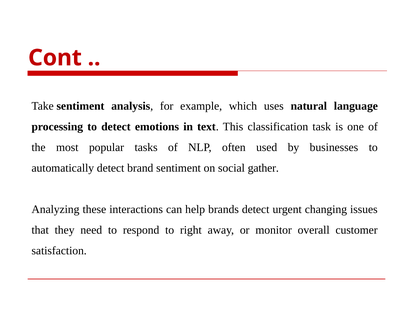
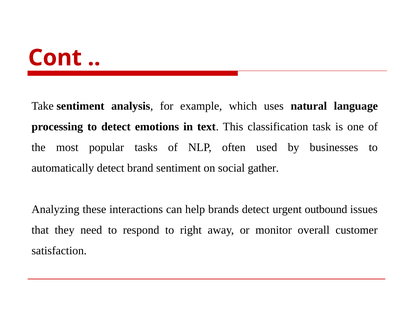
changing: changing -> outbound
